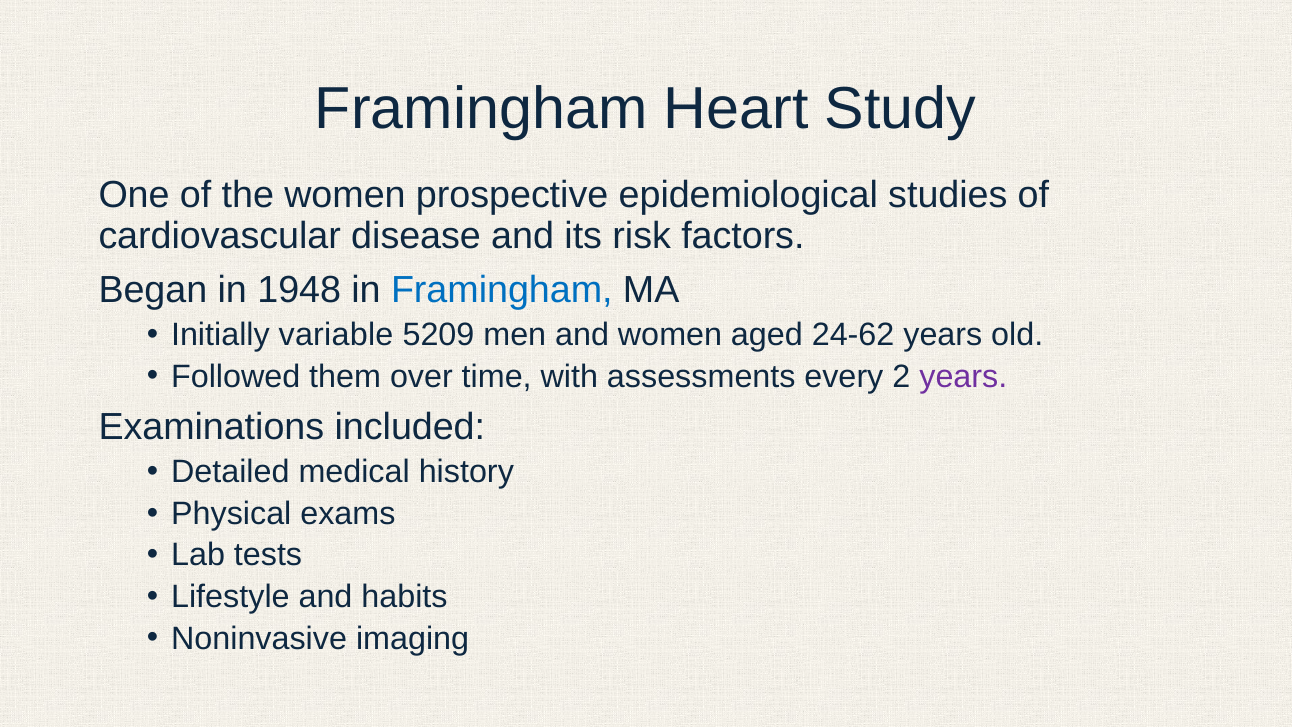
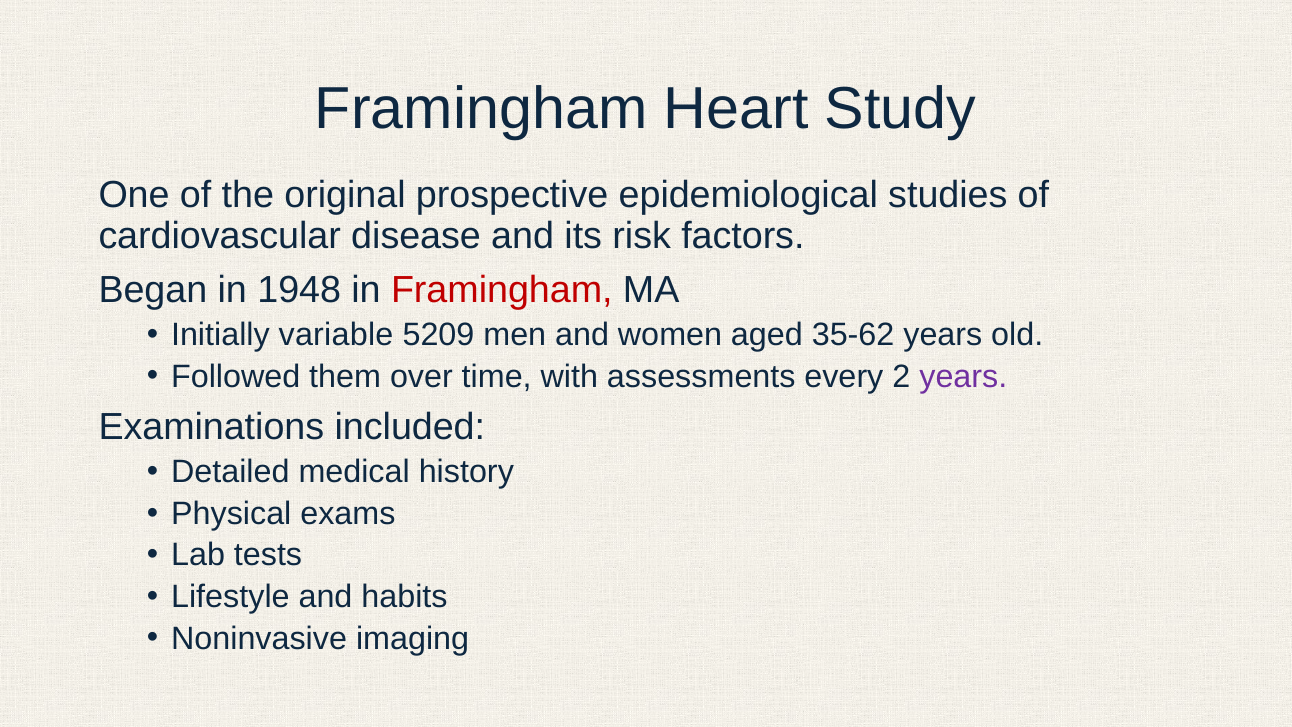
the women: women -> original
Framingham at (502, 290) colour: blue -> red
24-62: 24-62 -> 35-62
